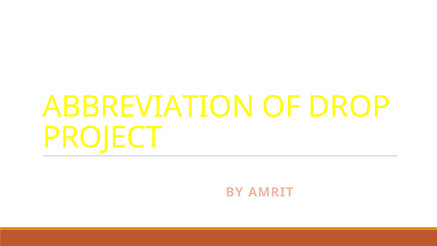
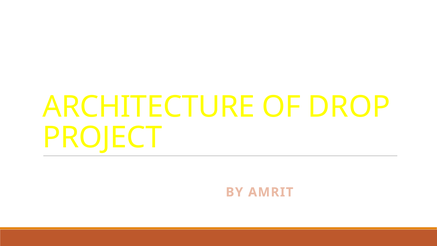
ABBREVIATION: ABBREVIATION -> ARCHITECTURE
